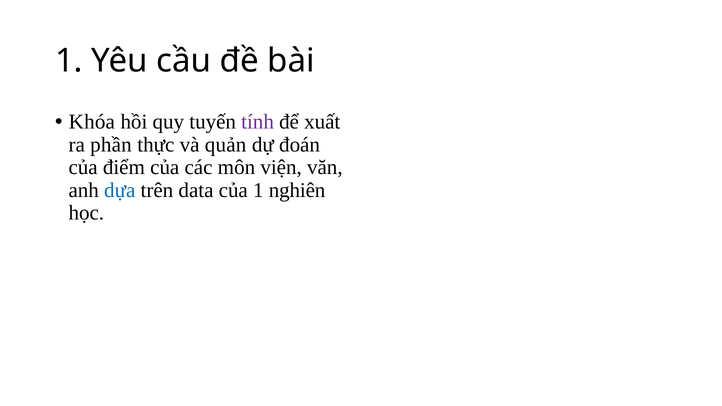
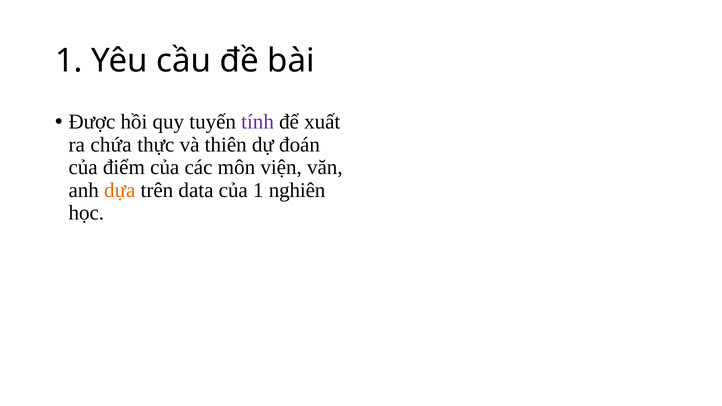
Khóa: Khóa -> Được
phần: phần -> chứa
quản: quản -> thiên
dựa colour: blue -> orange
